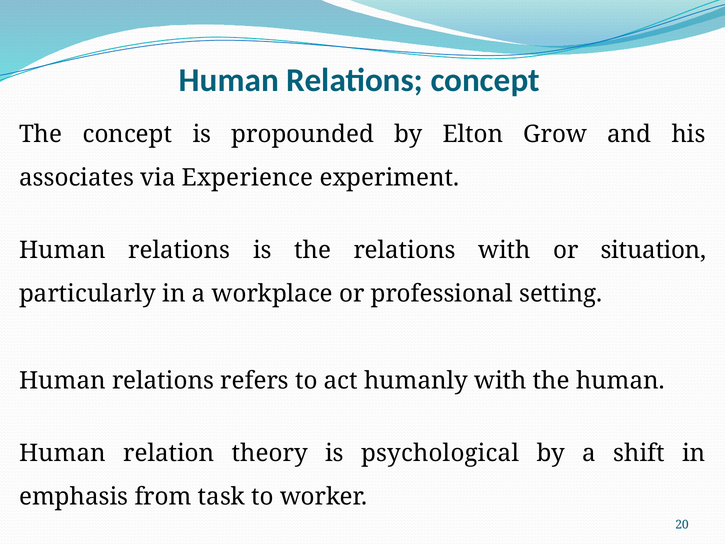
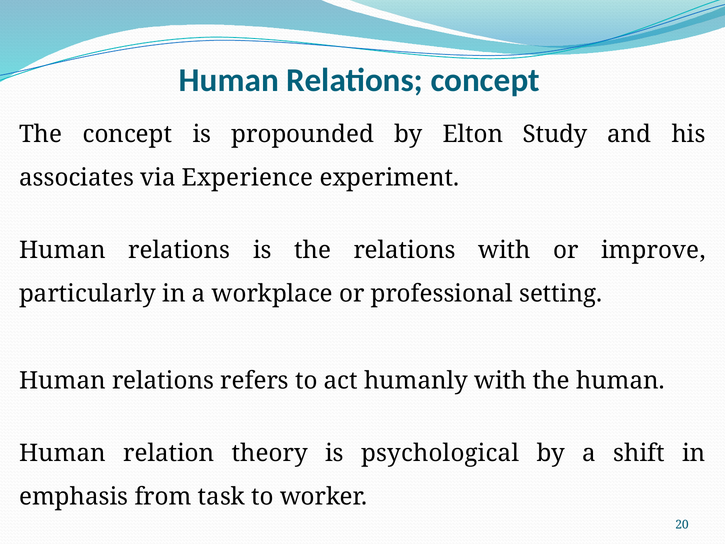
Grow: Grow -> Study
situation: situation -> improve
